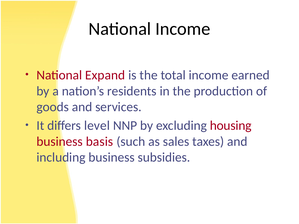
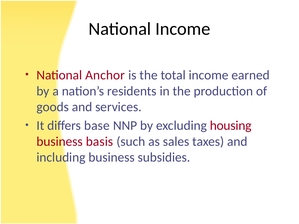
Expand: Expand -> Anchor
level: level -> base
